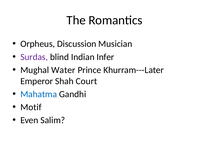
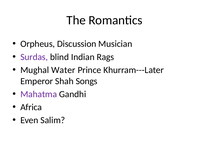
Infer: Infer -> Rags
Court: Court -> Songs
Mahatma colour: blue -> purple
Motif: Motif -> Africa
